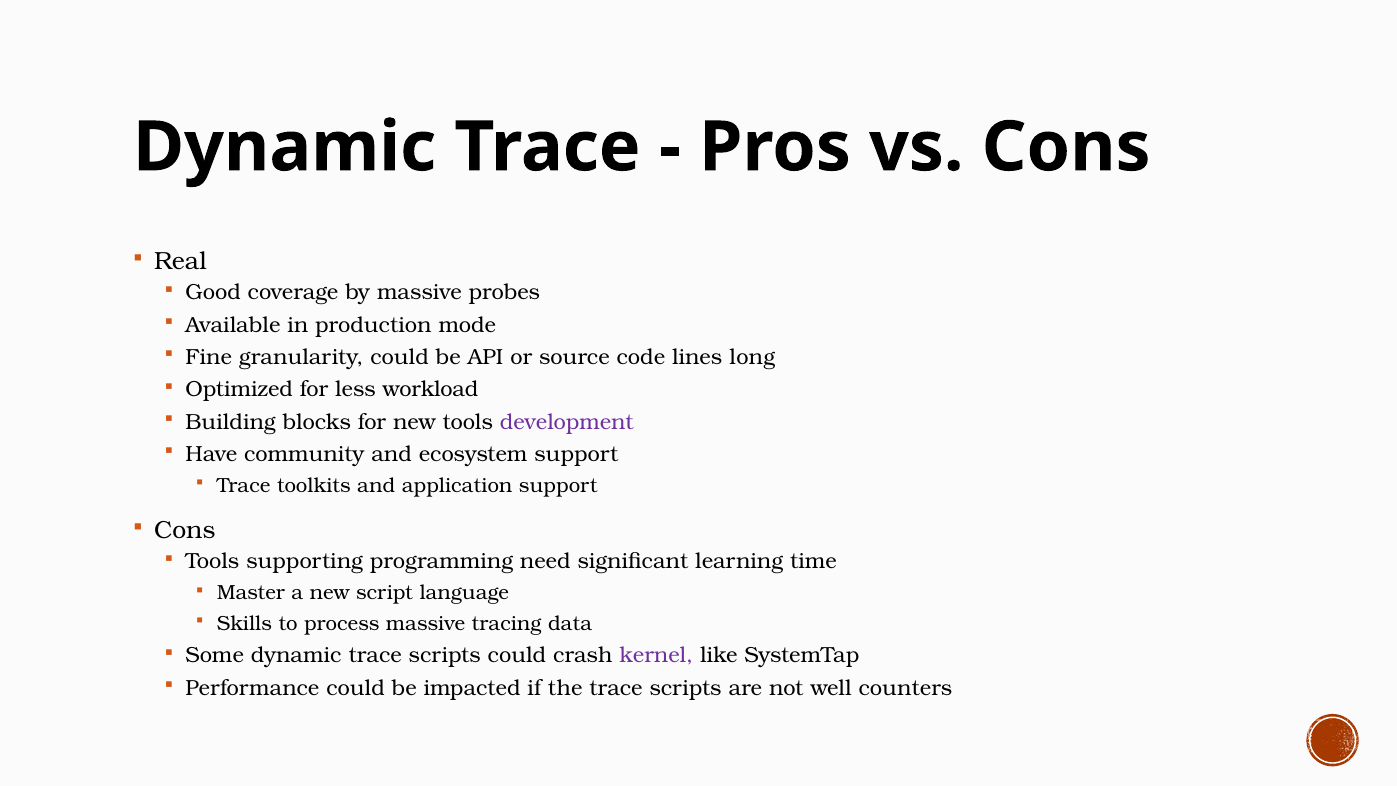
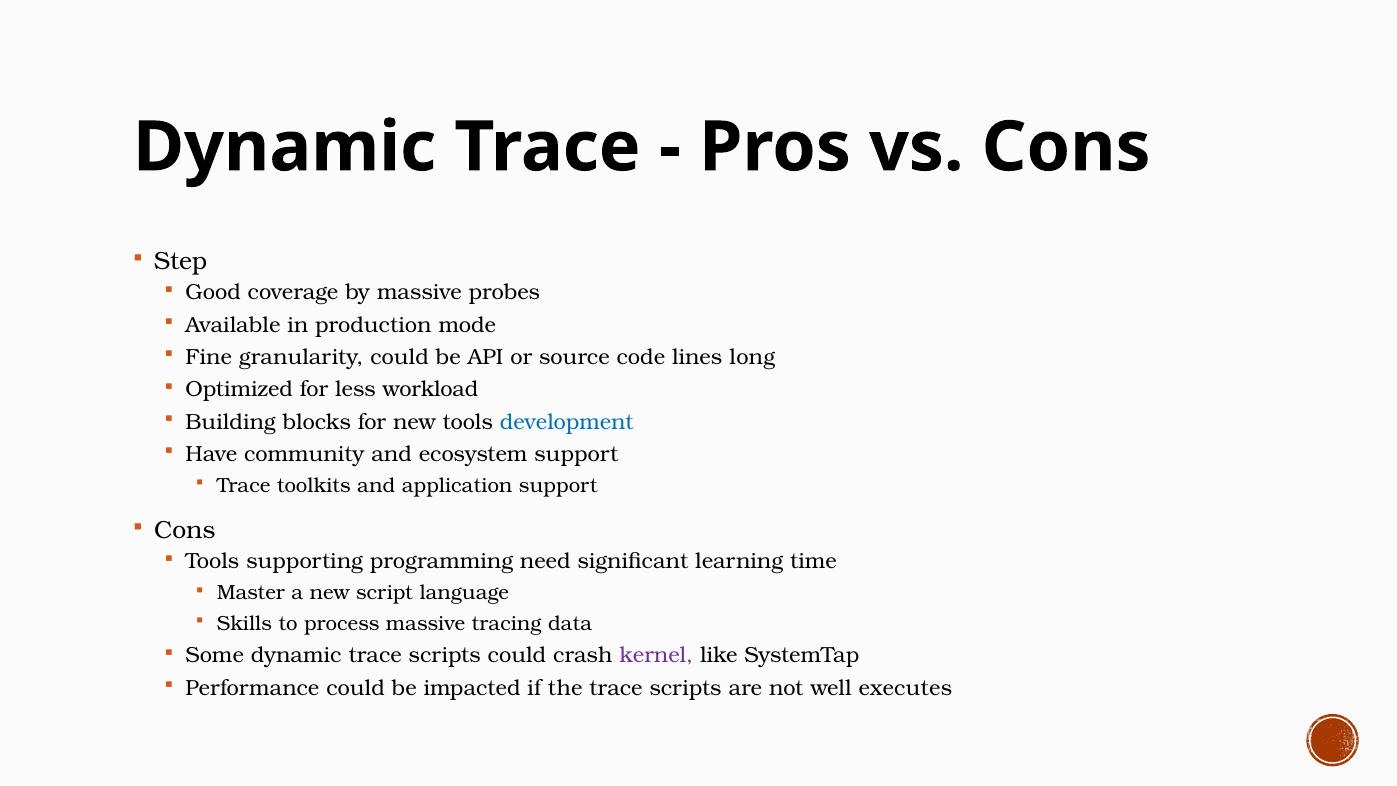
Real: Real -> Step
development colour: purple -> blue
counters: counters -> executes
